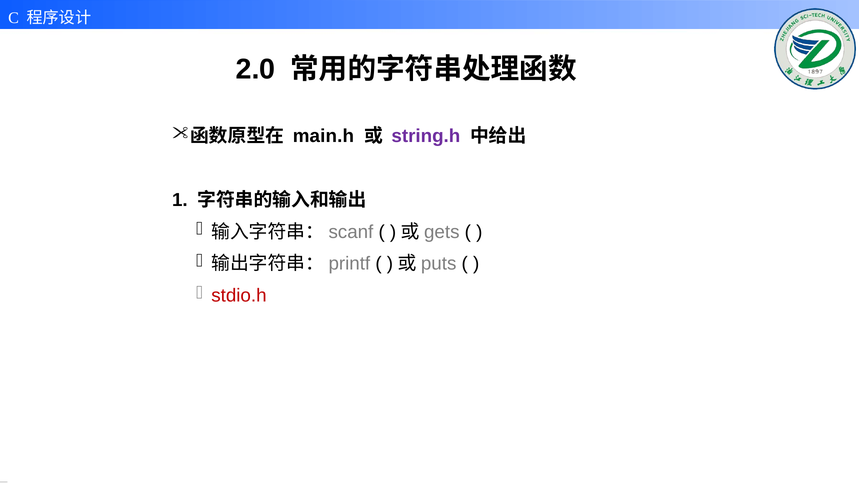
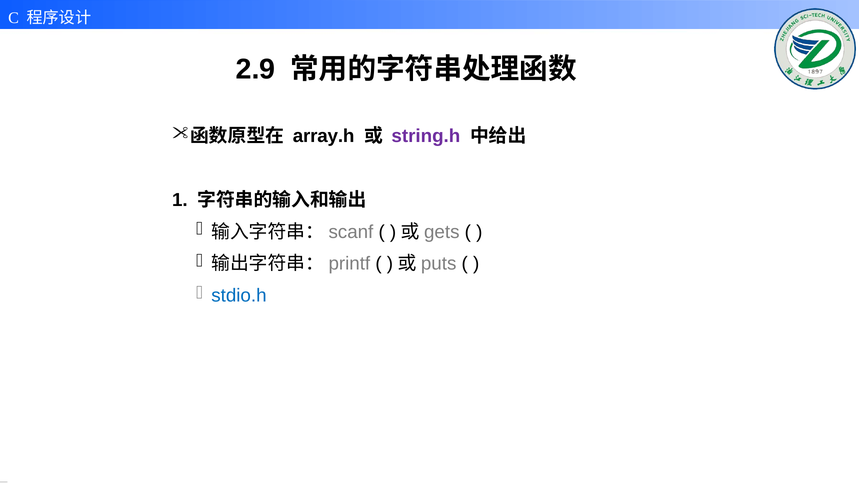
2.0: 2.0 -> 2.9
main.h: main.h -> array.h
stdio.h colour: red -> blue
